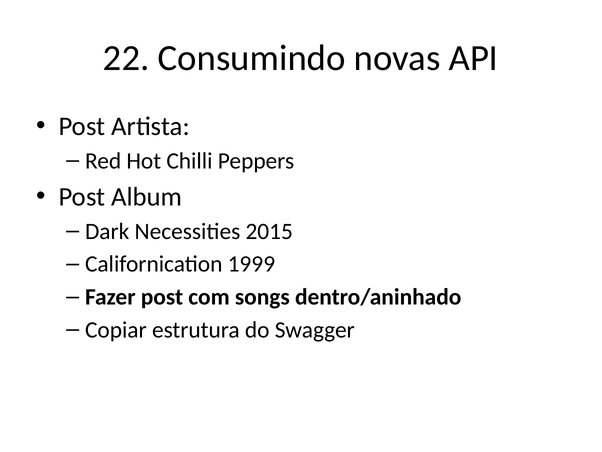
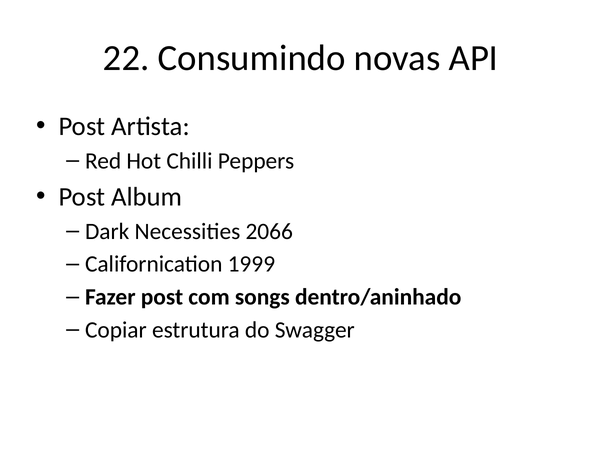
2015: 2015 -> 2066
